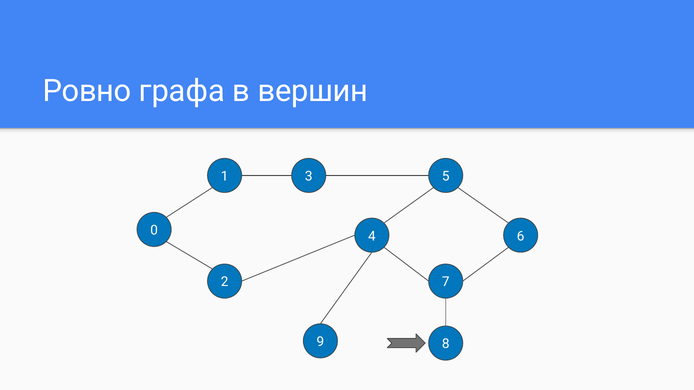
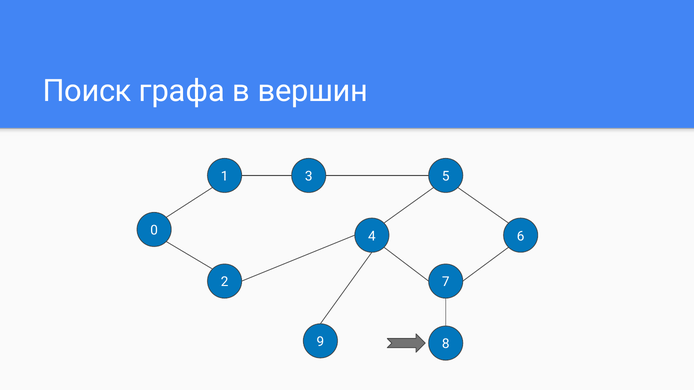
Ровно: Ровно -> Поиск
